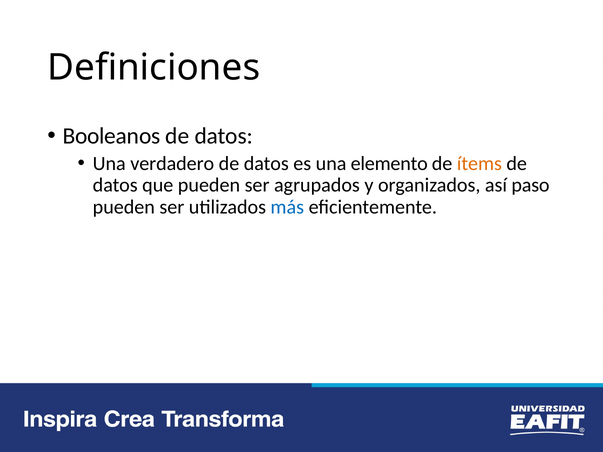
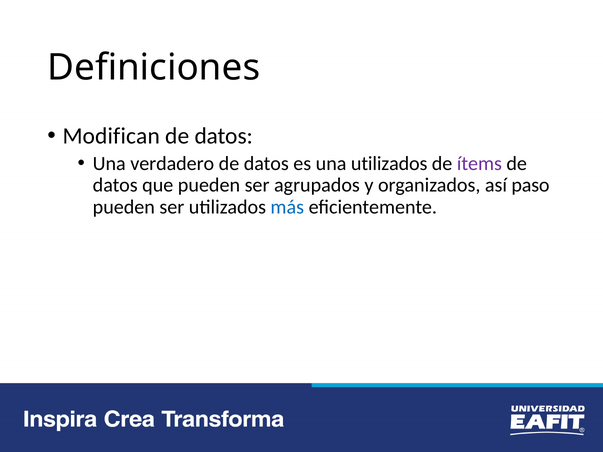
Booleanos: Booleanos -> Modifican
una elemento: elemento -> utilizados
ítems colour: orange -> purple
